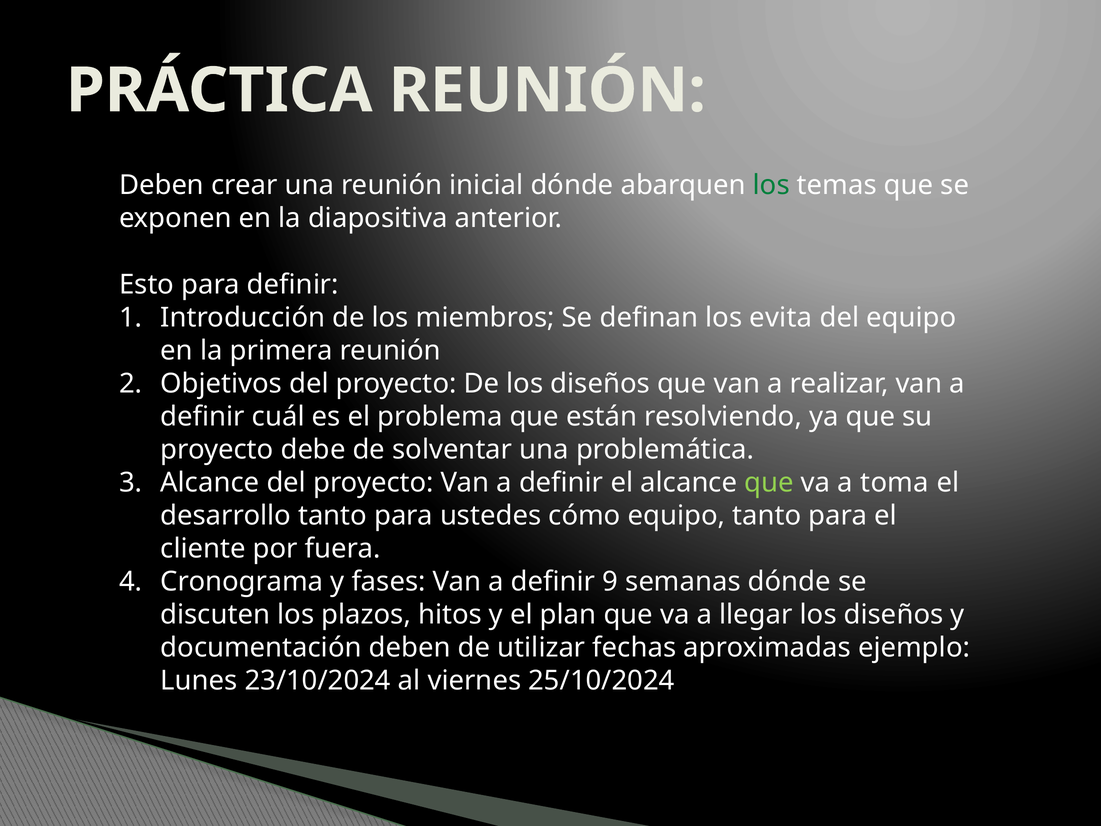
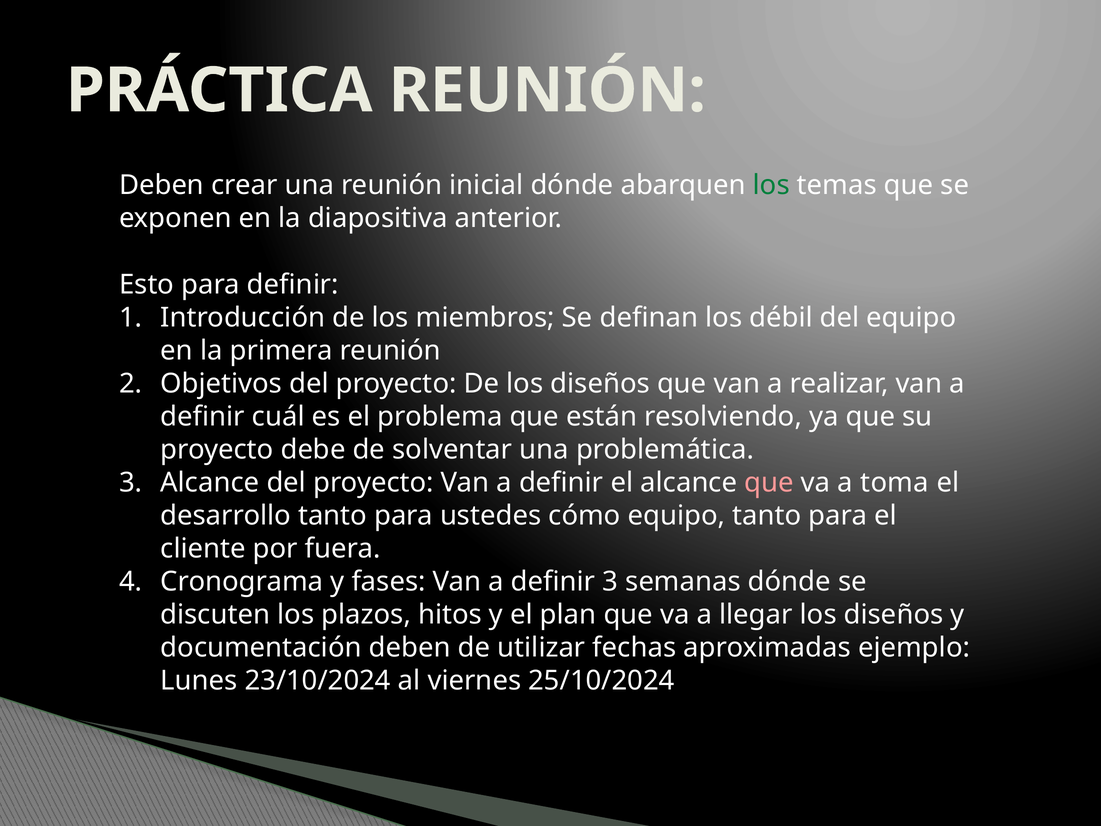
evita: evita -> débil
que at (769, 483) colour: light green -> pink
definir 9: 9 -> 3
